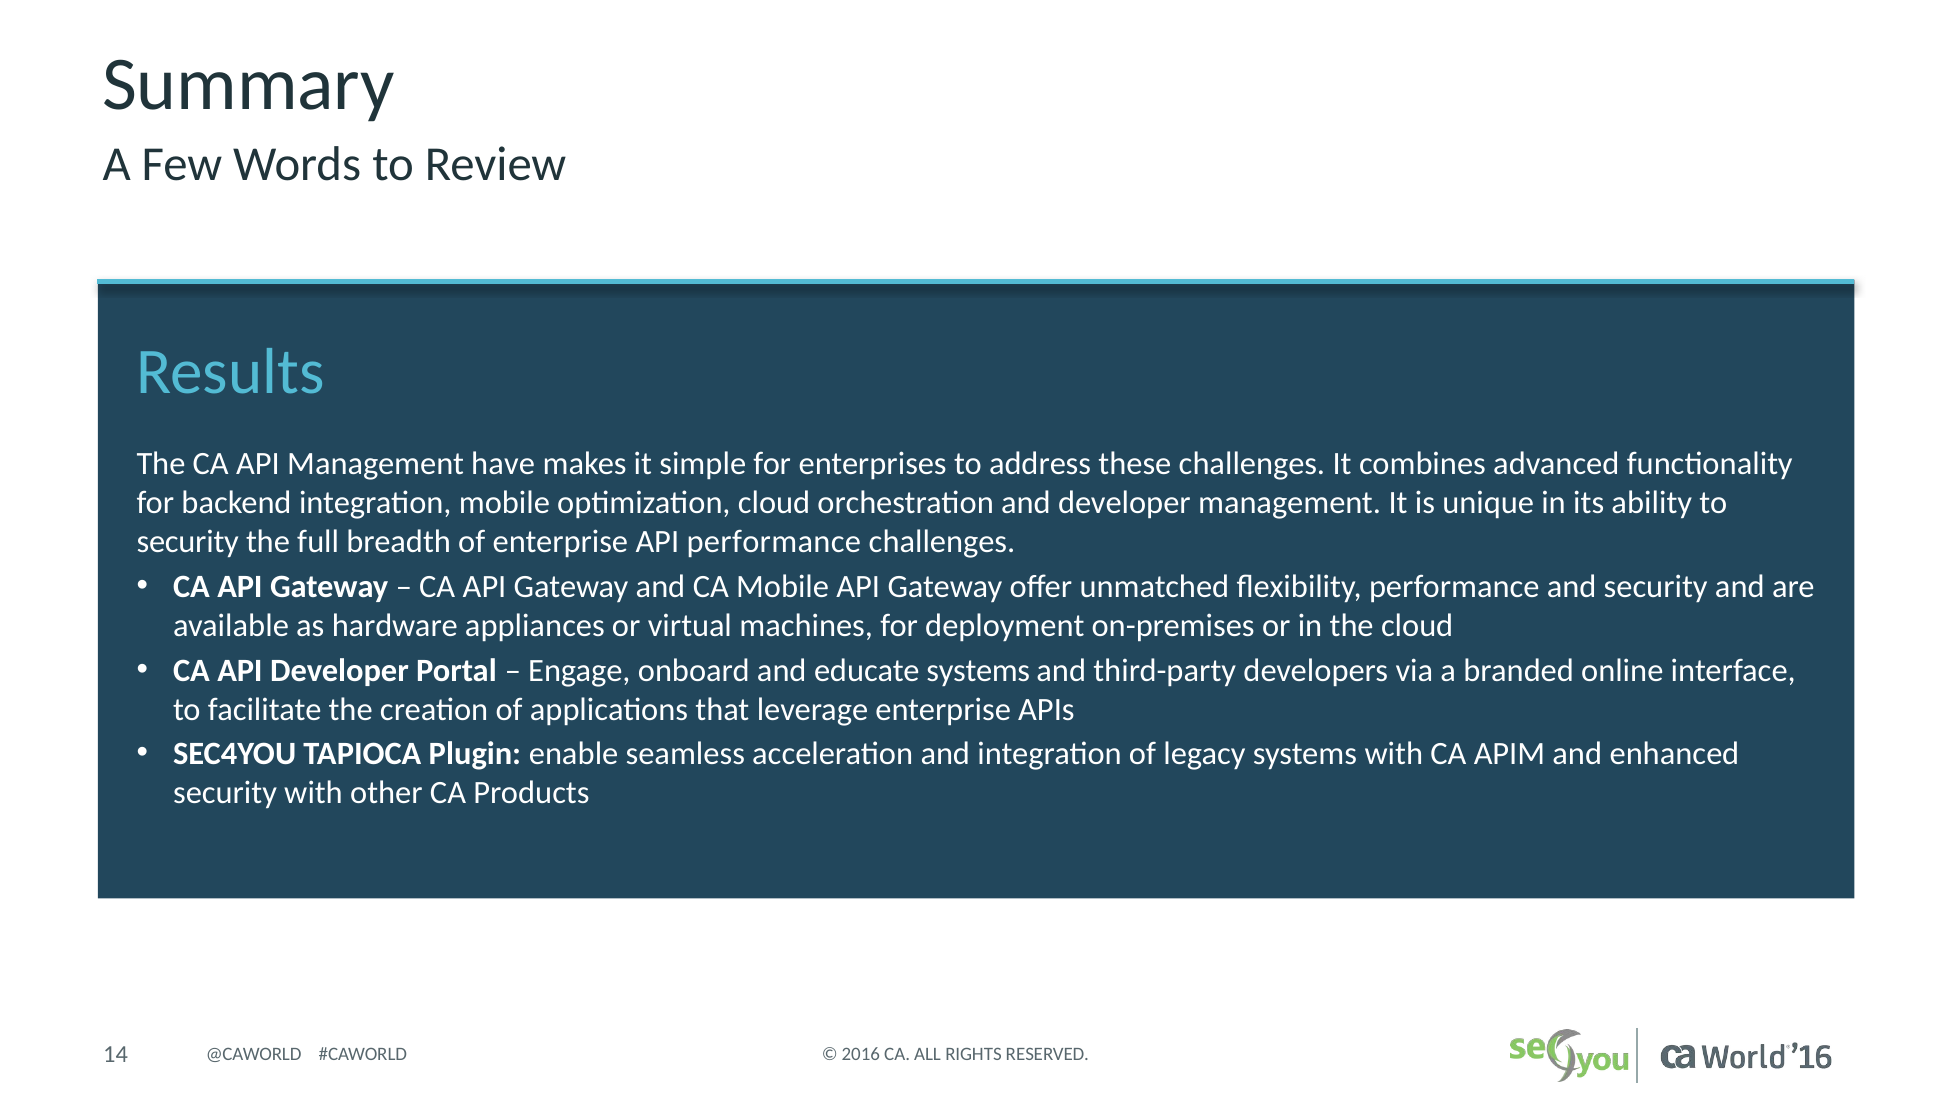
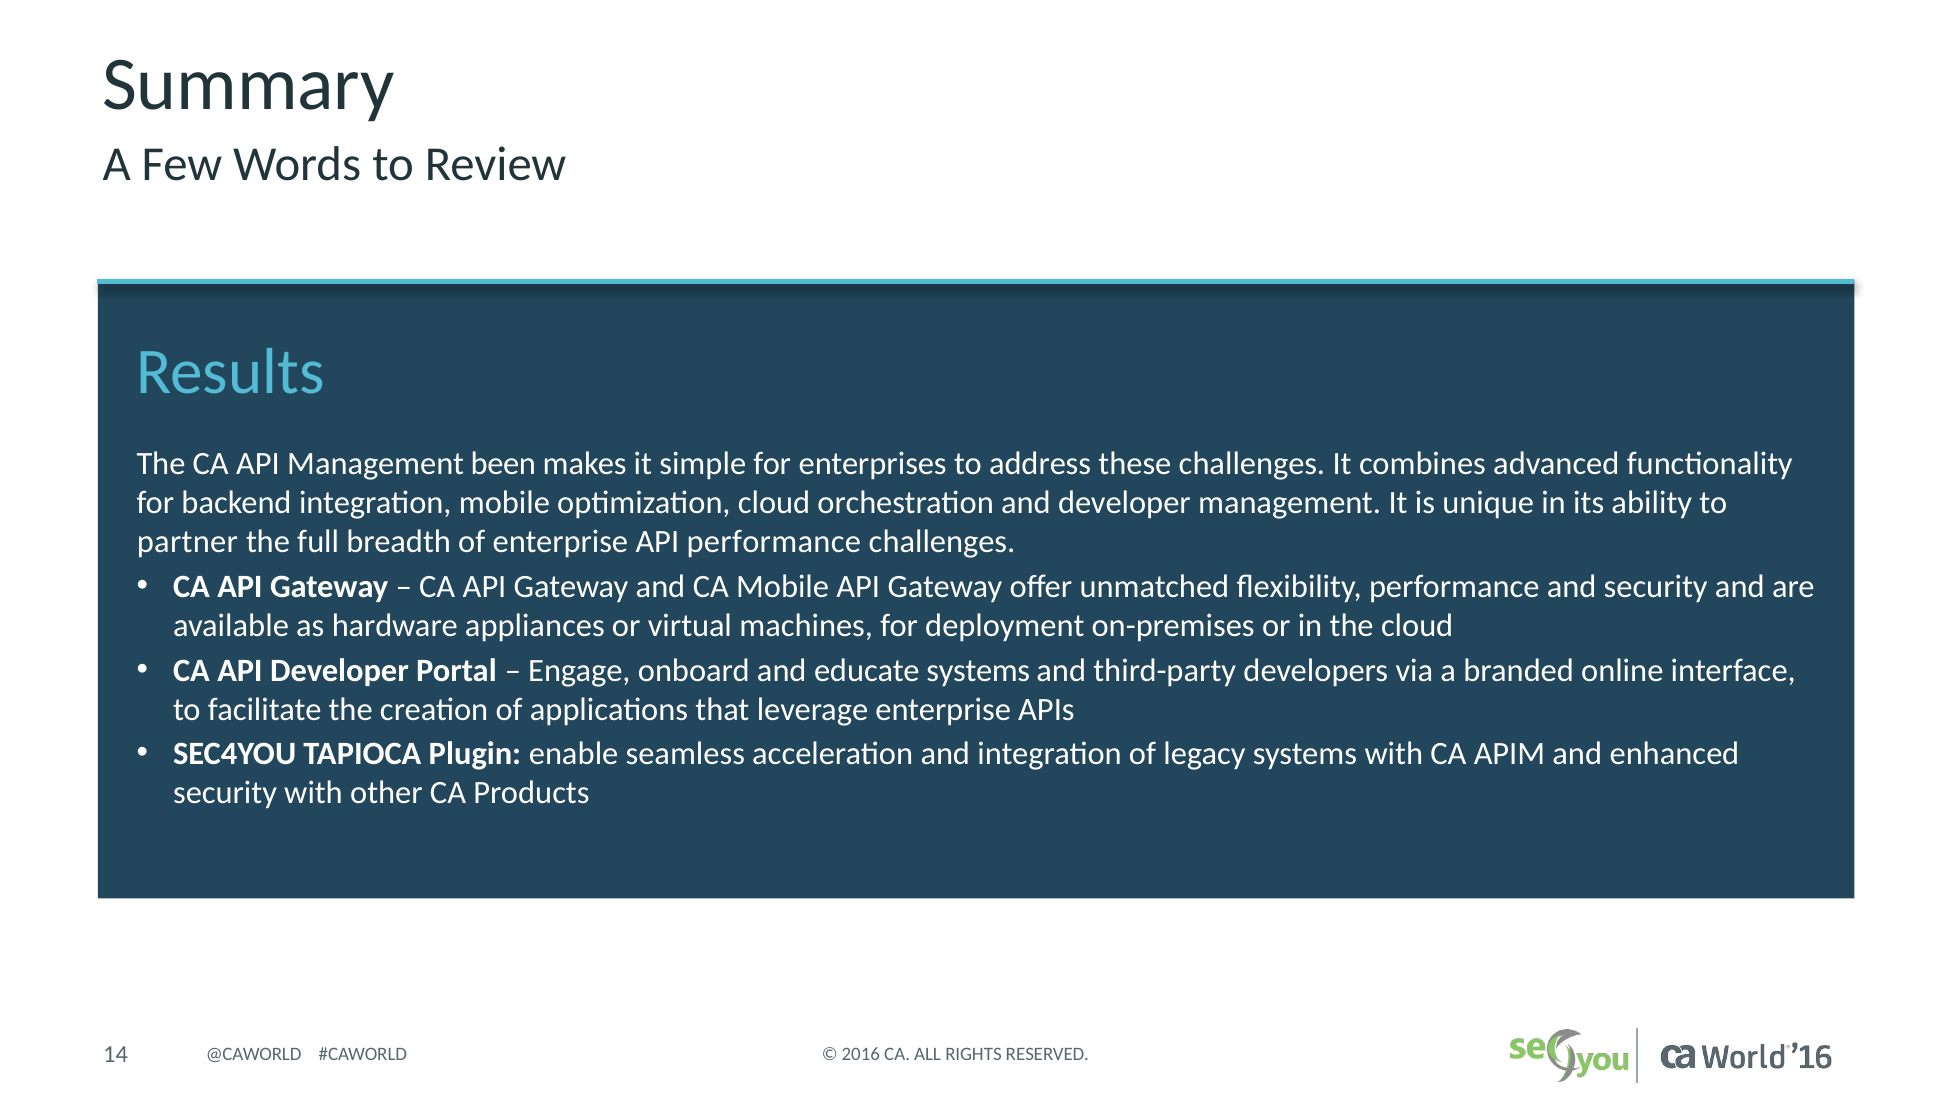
have: have -> been
security at (188, 542): security -> partner
